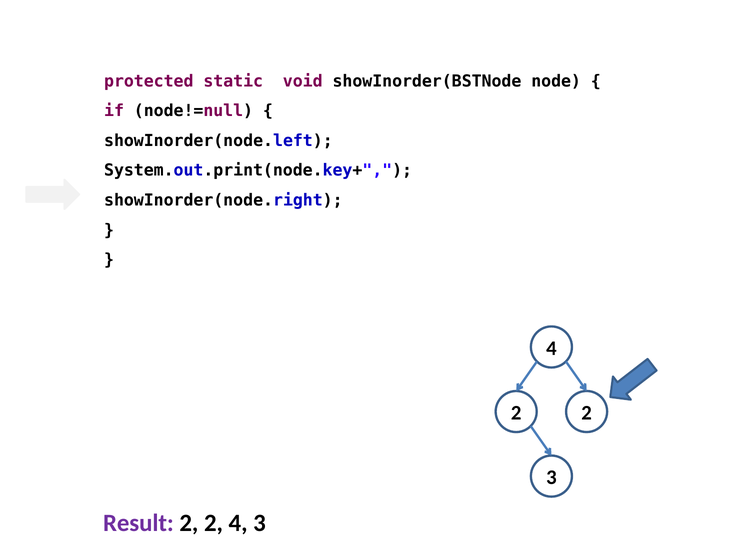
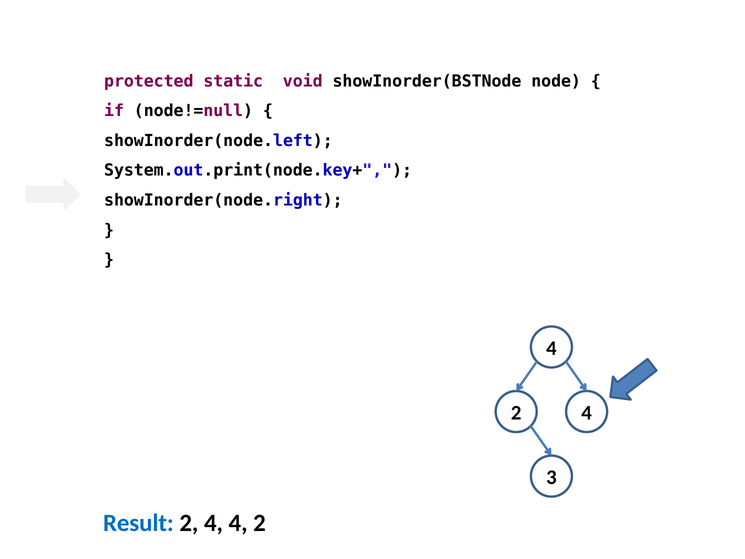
2 at (587, 413): 2 -> 4
Result colour: purple -> blue
2 at (213, 523): 2 -> 4
3 at (259, 523): 3 -> 2
